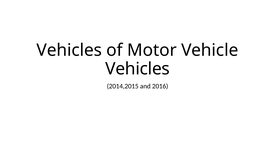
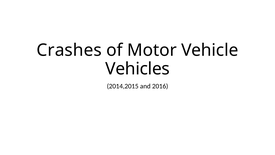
Vehicles at (69, 50): Vehicles -> Crashes
